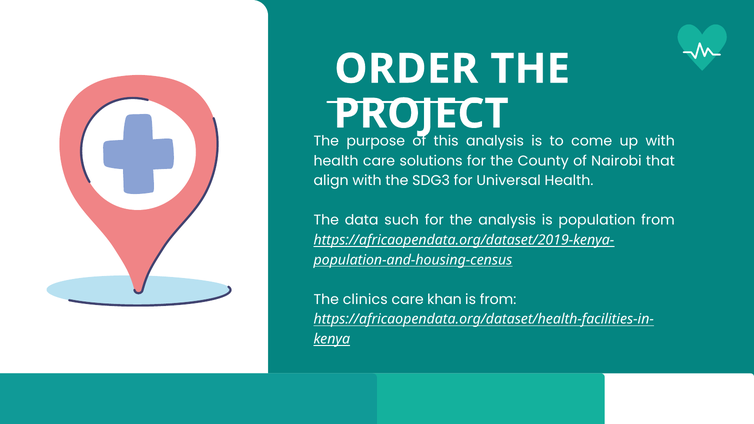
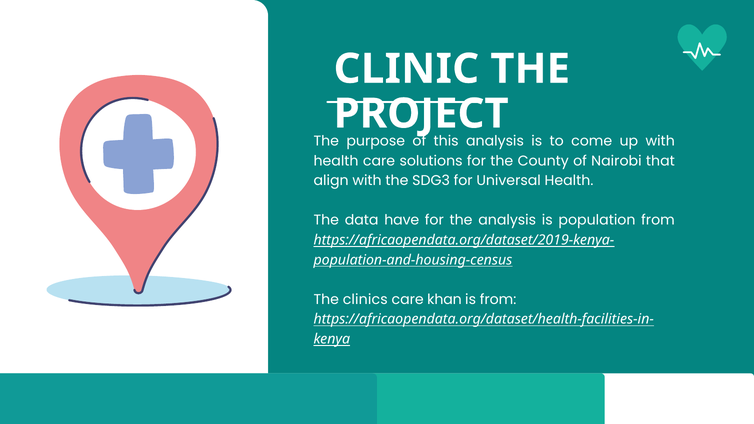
ORDER: ORDER -> CLINIC
such: such -> have
